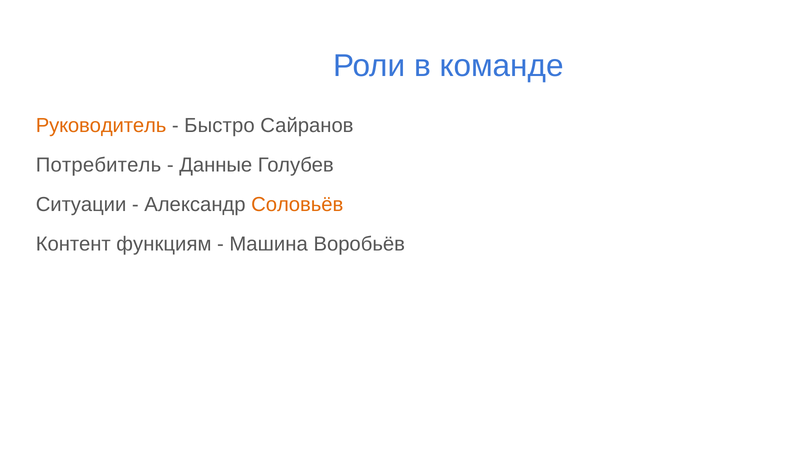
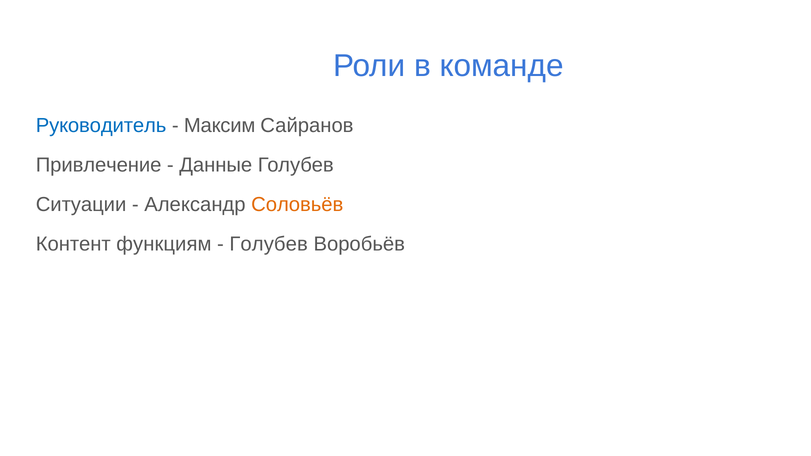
Руководитель colour: orange -> blue
Быстро: Быстро -> Максим
Потребитель: Потребитель -> Привлечение
Машина at (269, 244): Машина -> Голубев
